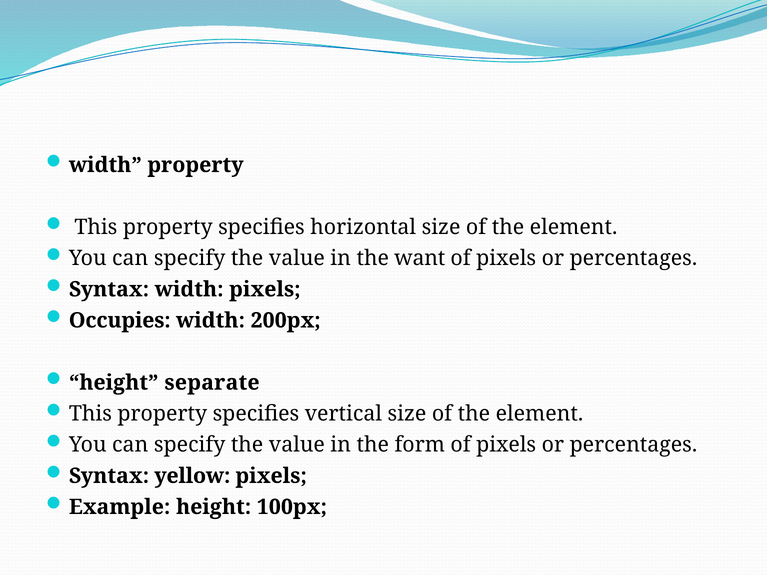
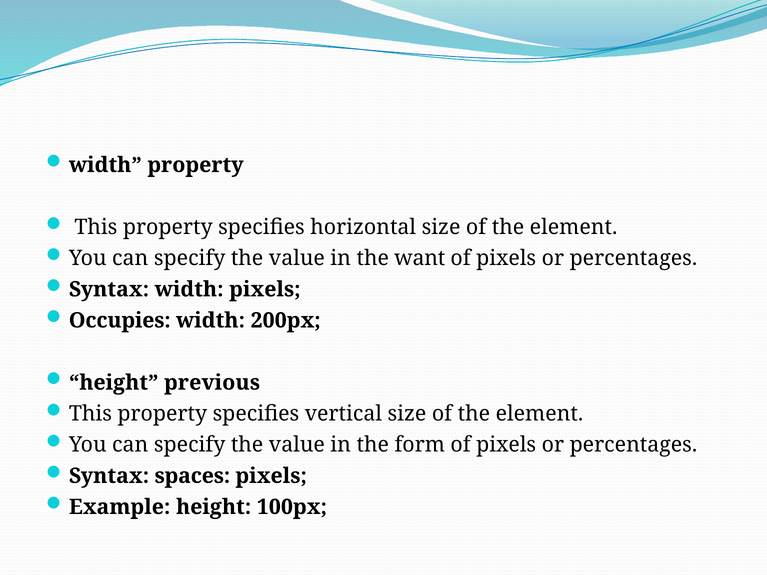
separate: separate -> previous
yellow: yellow -> spaces
